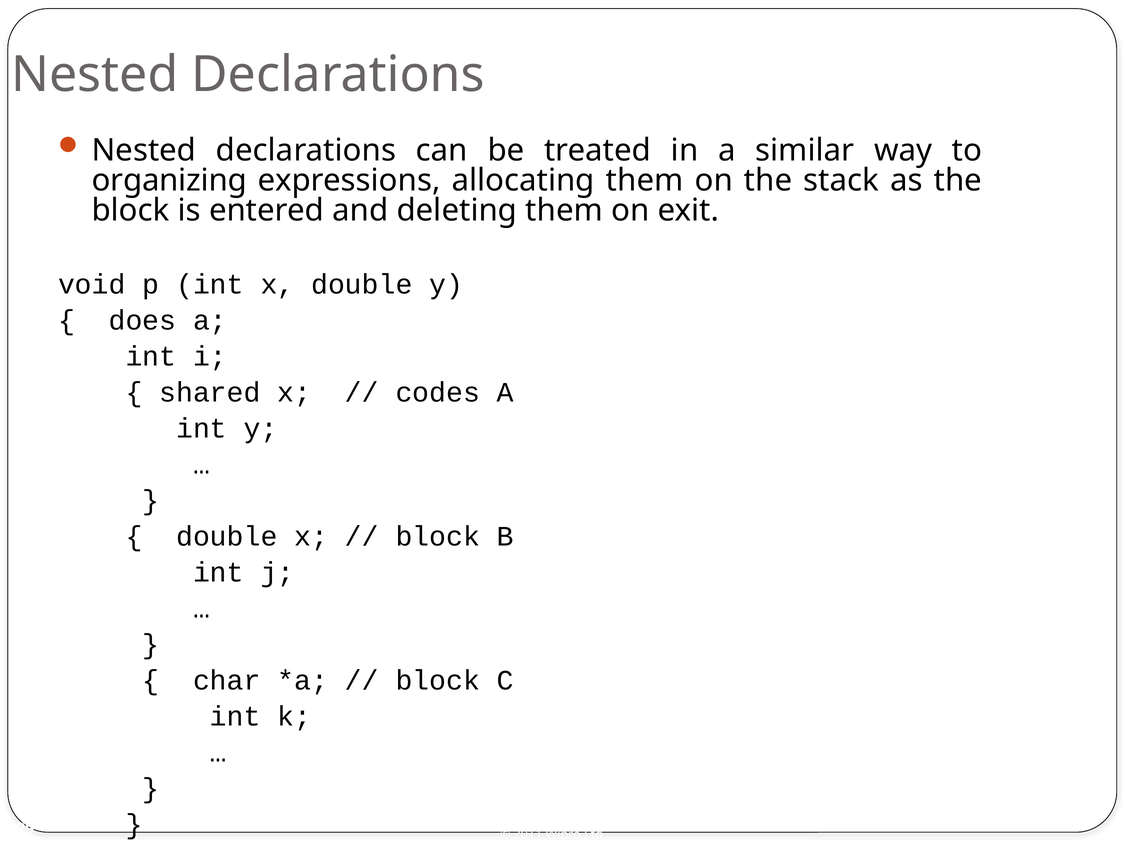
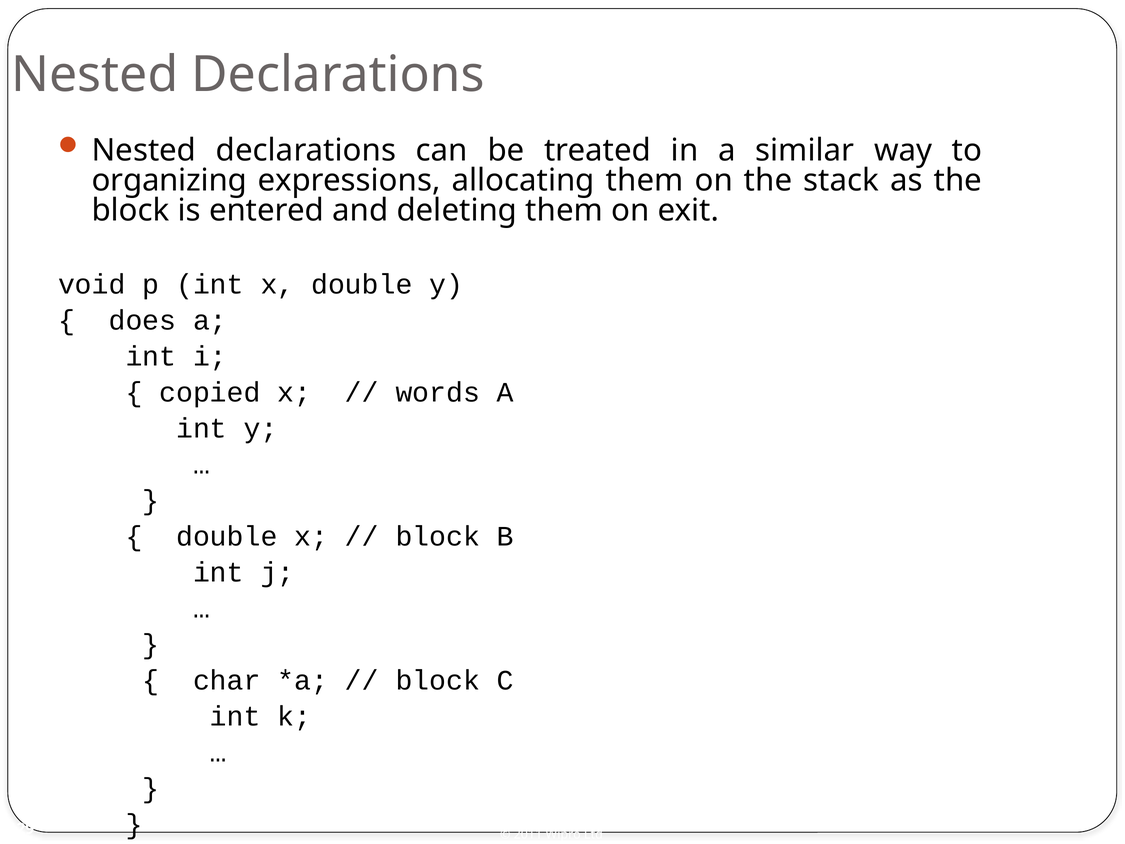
shared: shared -> copied
codes: codes -> words
